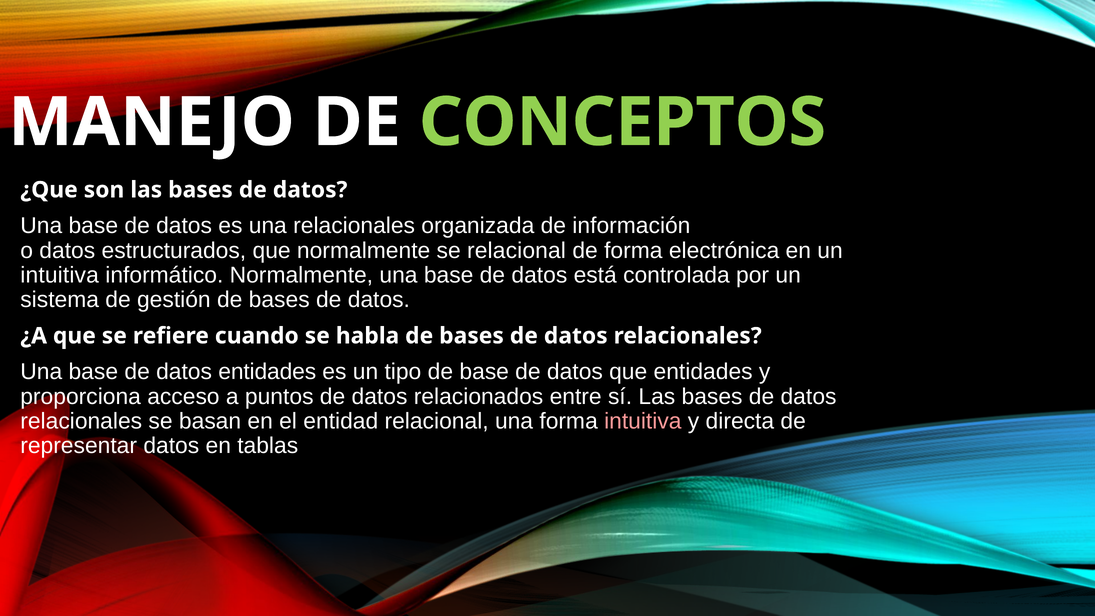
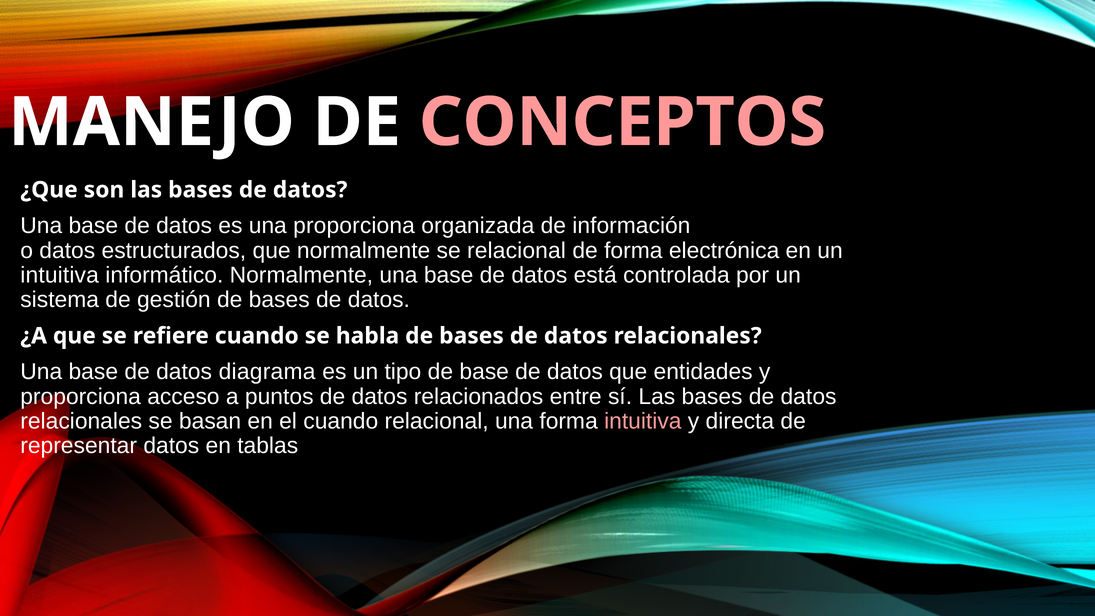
CONCEPTOS colour: light green -> pink
una relacionales: relacionales -> proporciona
datos entidades: entidades -> diagrama
el entidad: entidad -> cuando
